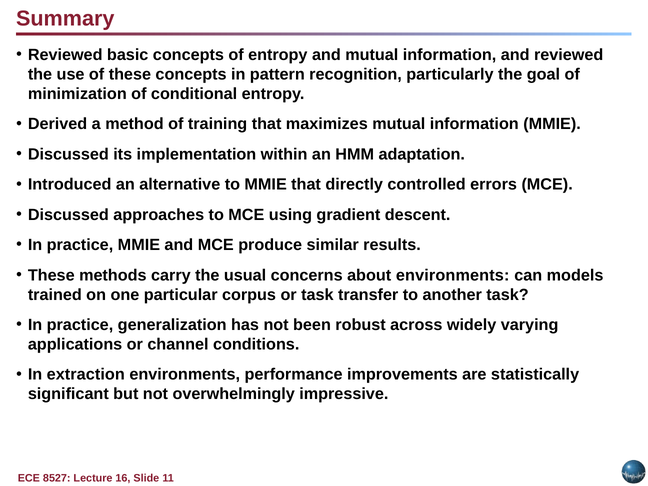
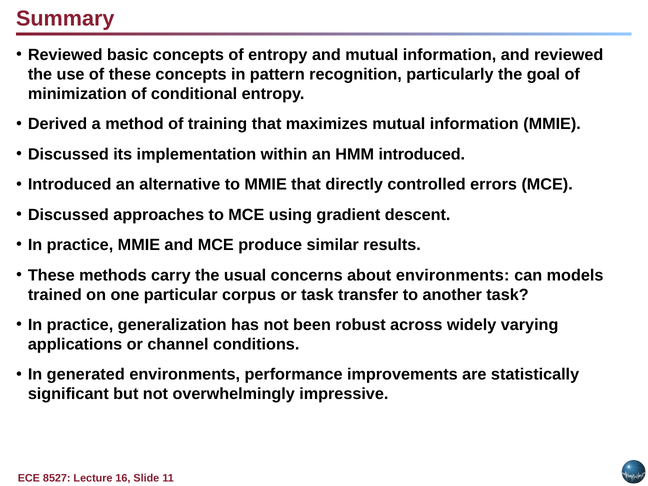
HMM adaptation: adaptation -> introduced
extraction: extraction -> generated
